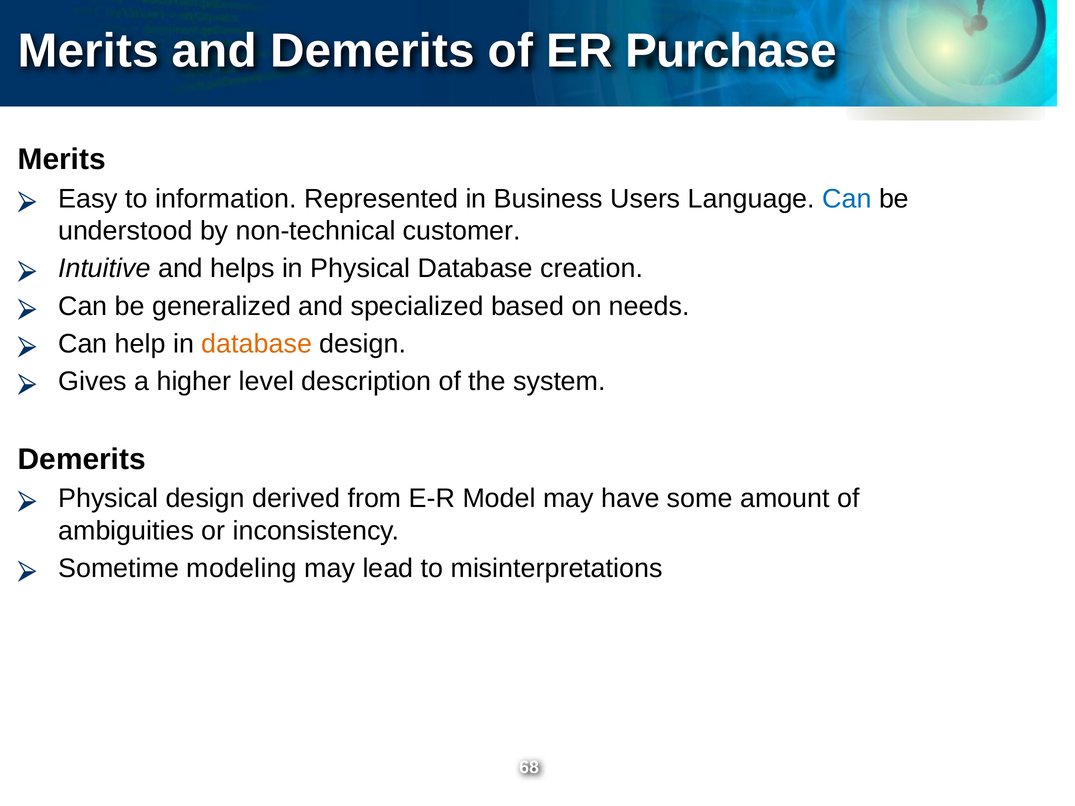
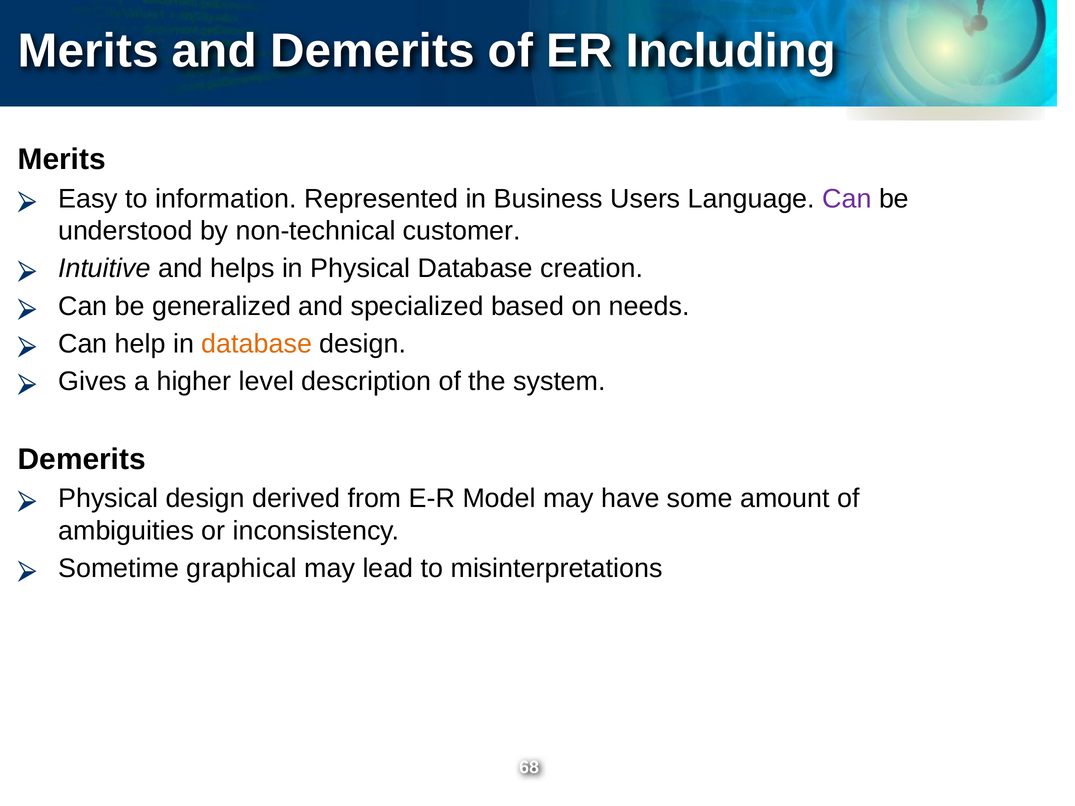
Purchase: Purchase -> Including
Can at (847, 199) colour: blue -> purple
modeling: modeling -> graphical
